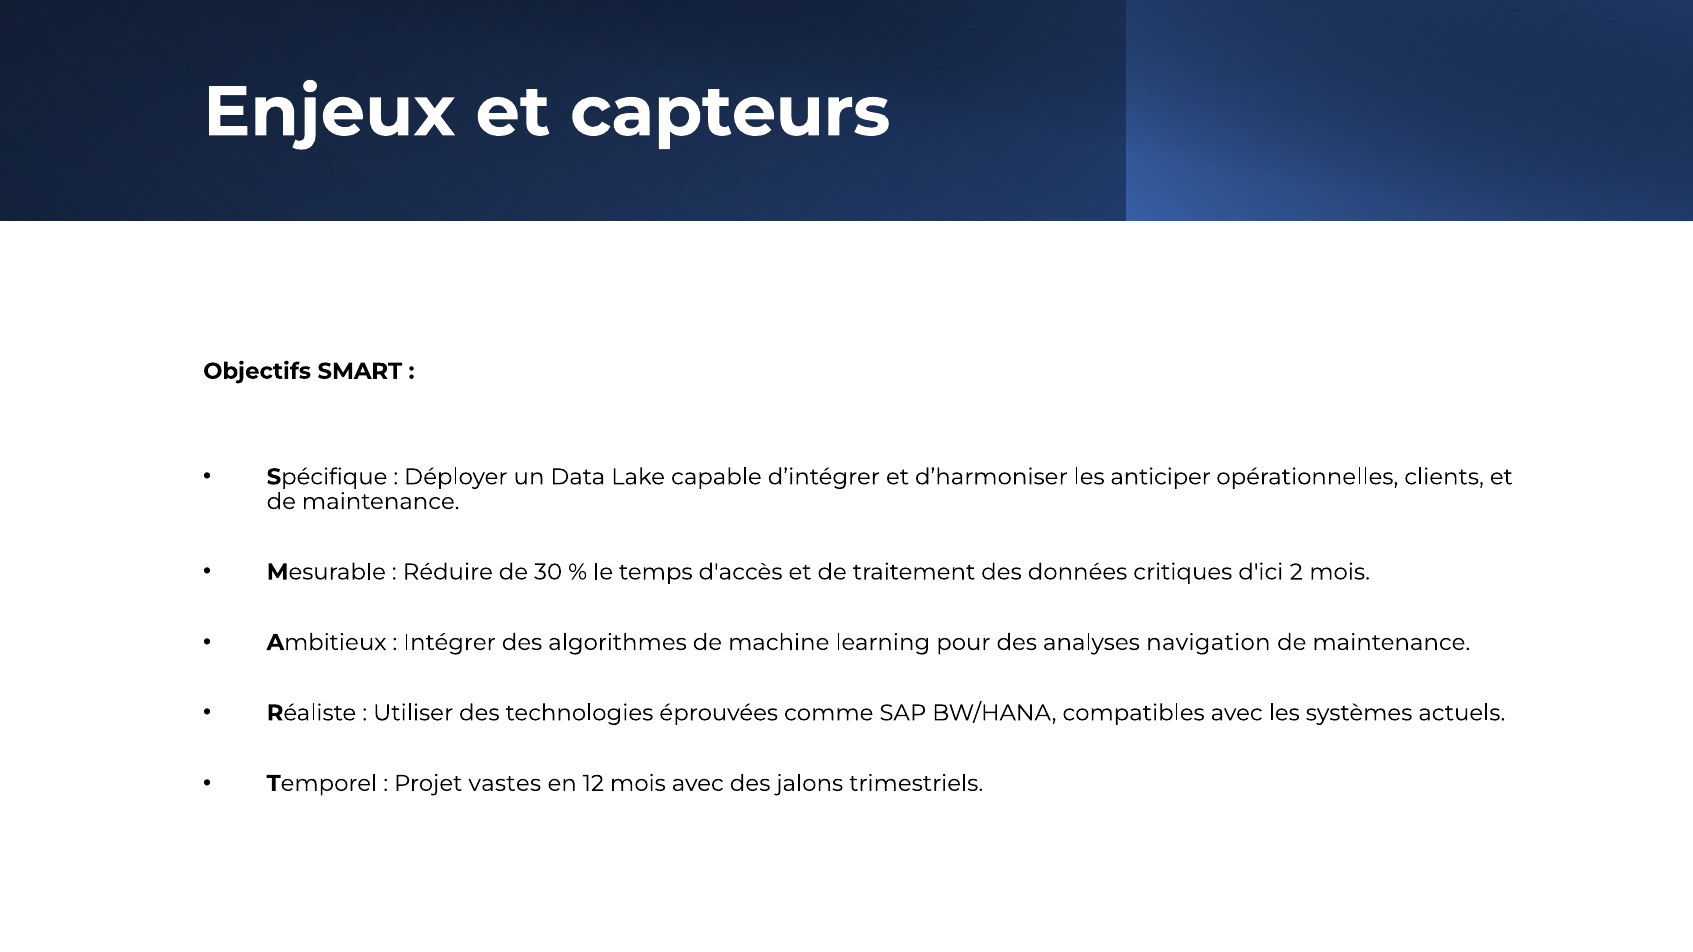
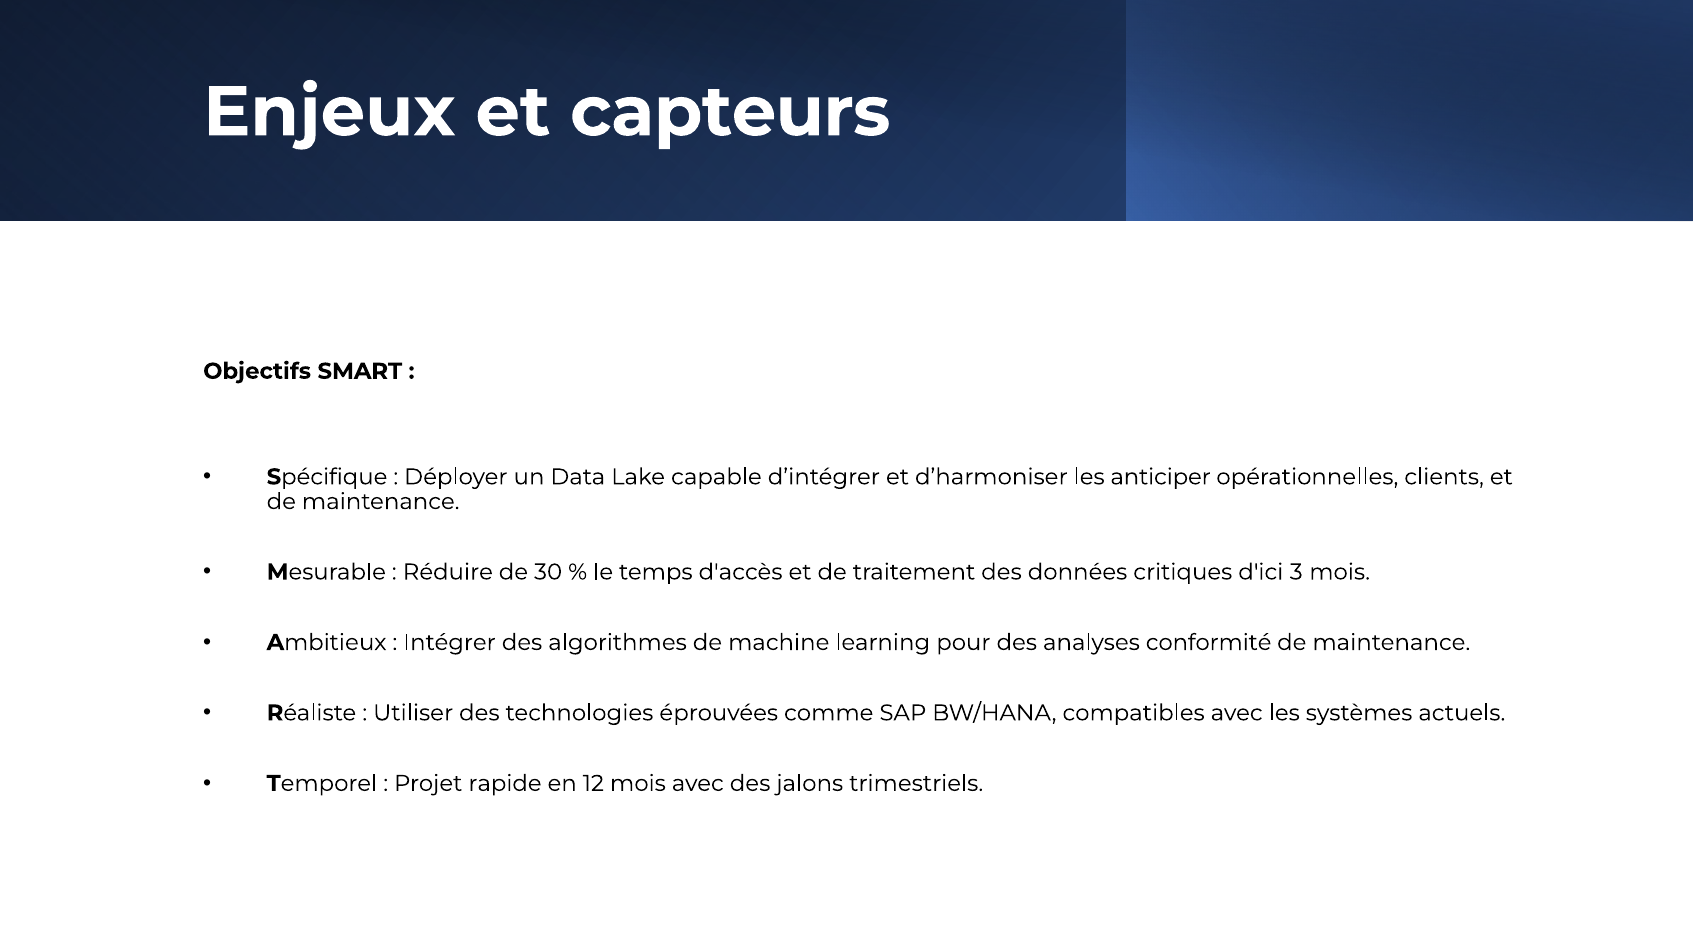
2: 2 -> 3
navigation: navigation -> conformité
vastes: vastes -> rapide
